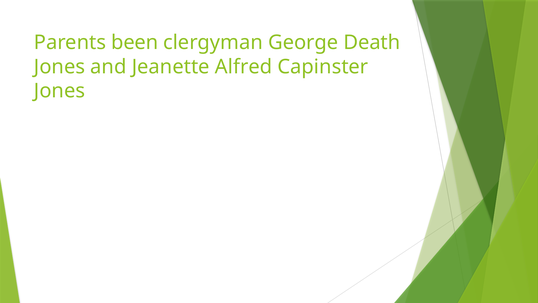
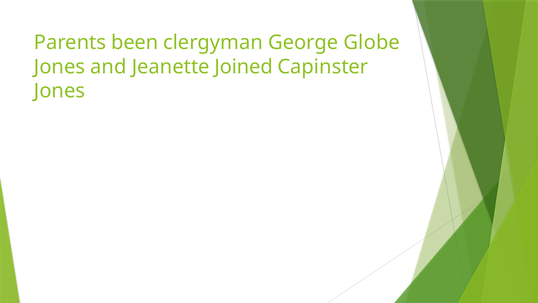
Death: Death -> Globe
Alfred: Alfred -> Joined
